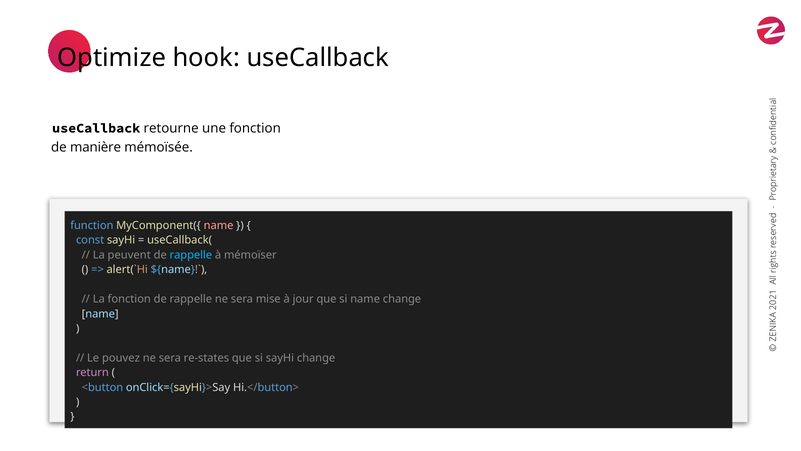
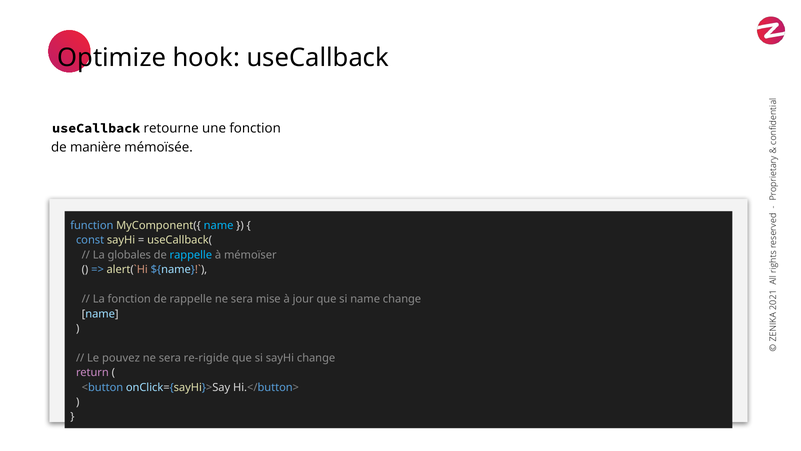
name at (219, 225) colour: pink -> light blue
peuvent: peuvent -> globales
re-states: re-states -> re-rigide
